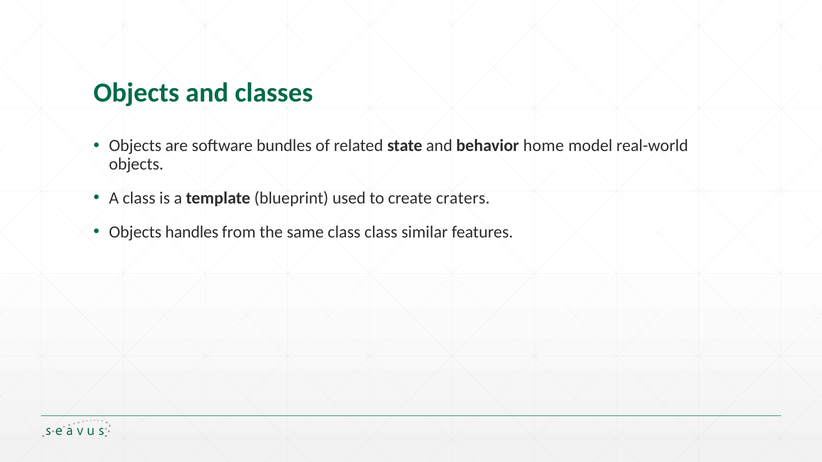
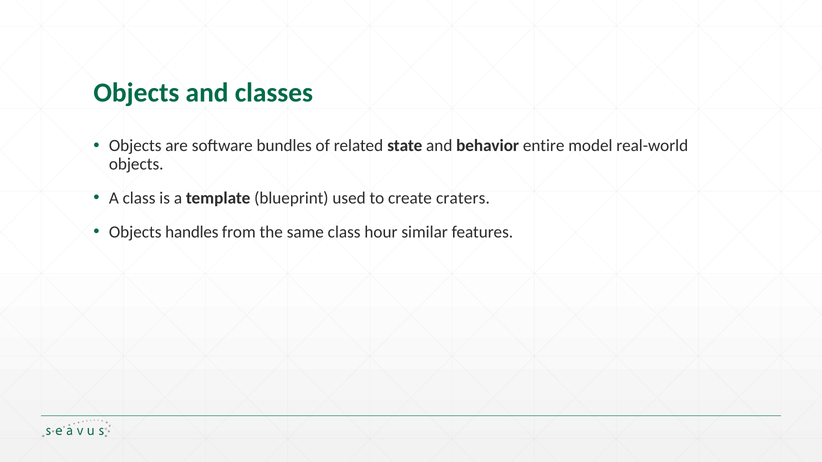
home: home -> entire
class class: class -> hour
